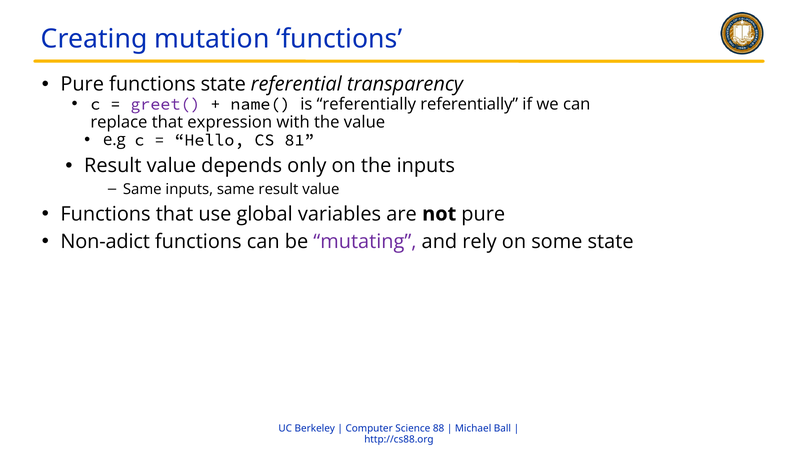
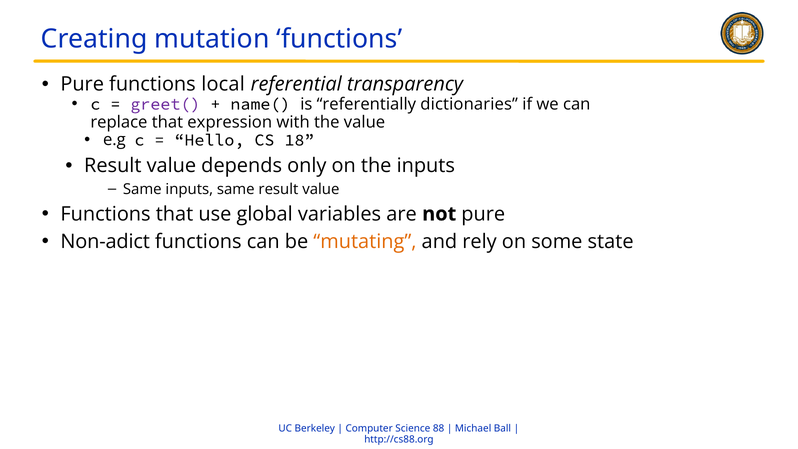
functions state: state -> local
referentially referentially: referentially -> dictionaries
81: 81 -> 18
mutating colour: purple -> orange
